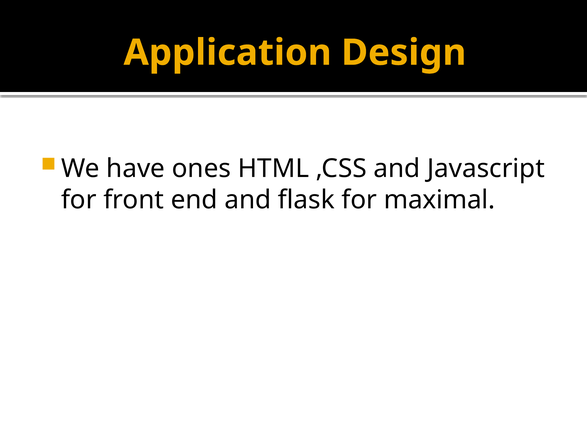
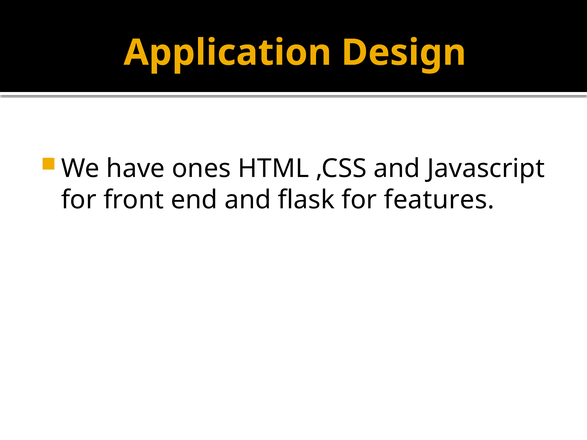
maximal: maximal -> features
